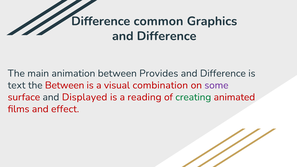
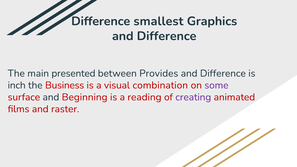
common: common -> smallest
animation: animation -> presented
text: text -> inch
the Between: Between -> Business
Displayed: Displayed -> Beginning
creating colour: green -> purple
effect: effect -> raster
